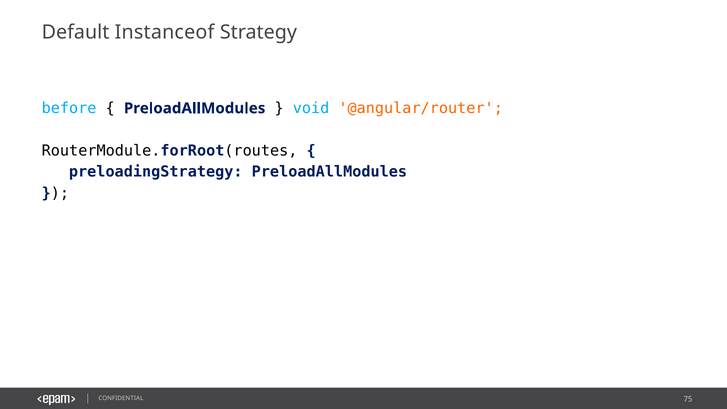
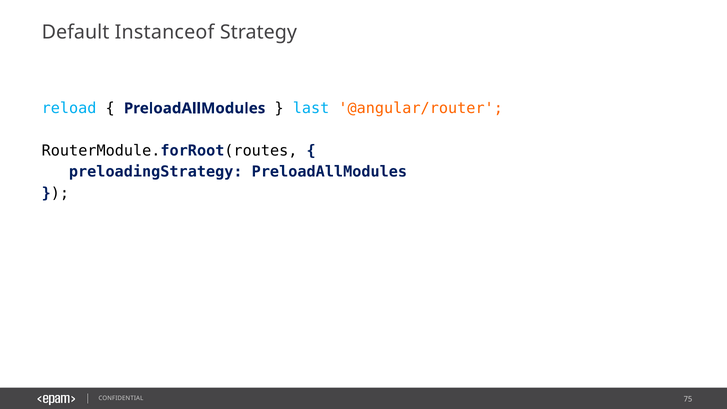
before: before -> reload
void: void -> last
